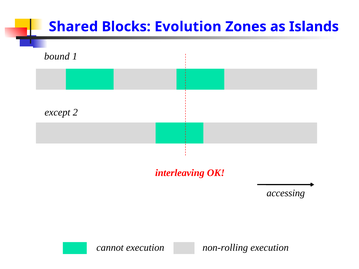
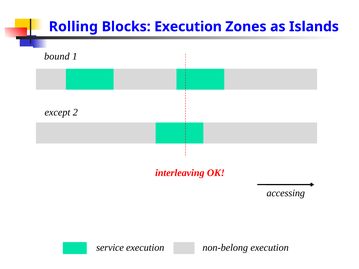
Shared: Shared -> Rolling
Blocks Evolution: Evolution -> Execution
cannot: cannot -> service
non-rolling: non-rolling -> non-belong
